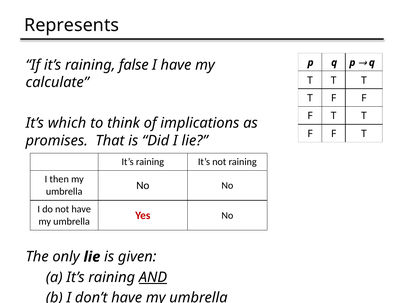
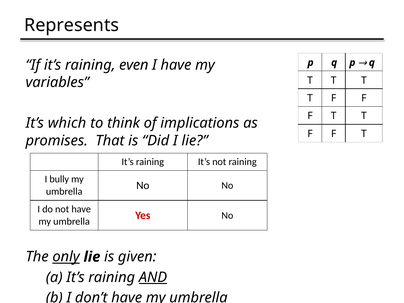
false: false -> even
calculate: calculate -> variables
then: then -> bully
only underline: none -> present
